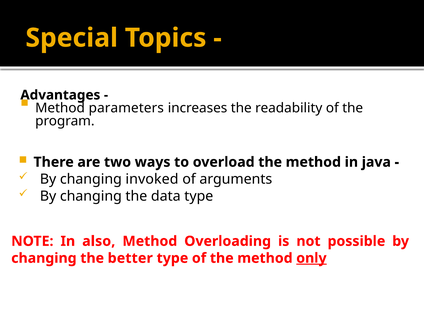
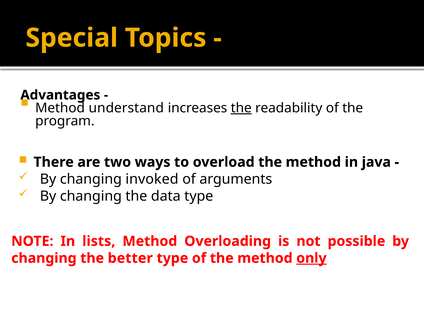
parameters: parameters -> understand
the at (241, 108) underline: none -> present
also: also -> lists
